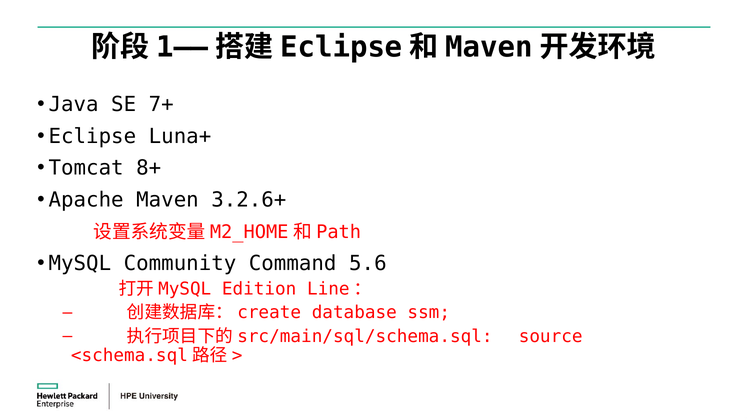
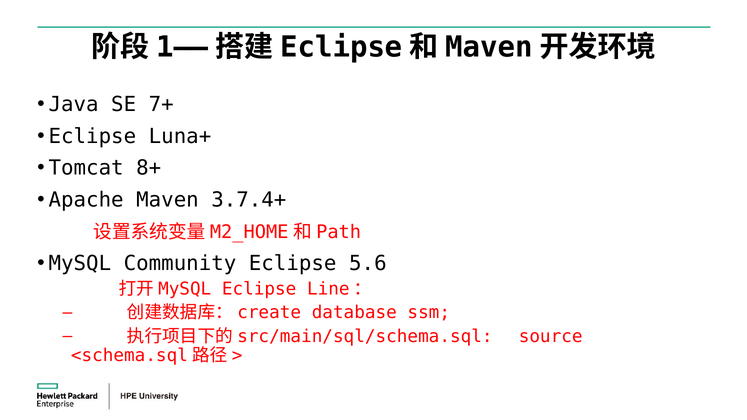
3.2.6+: 3.2.6+ -> 3.7.4+
Community Command: Command -> Eclipse
Edition at (259, 289): Edition -> Eclipse
